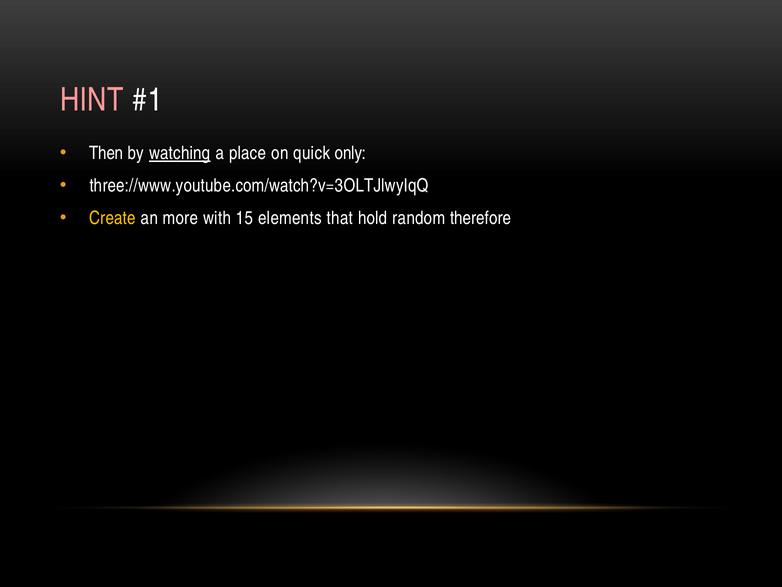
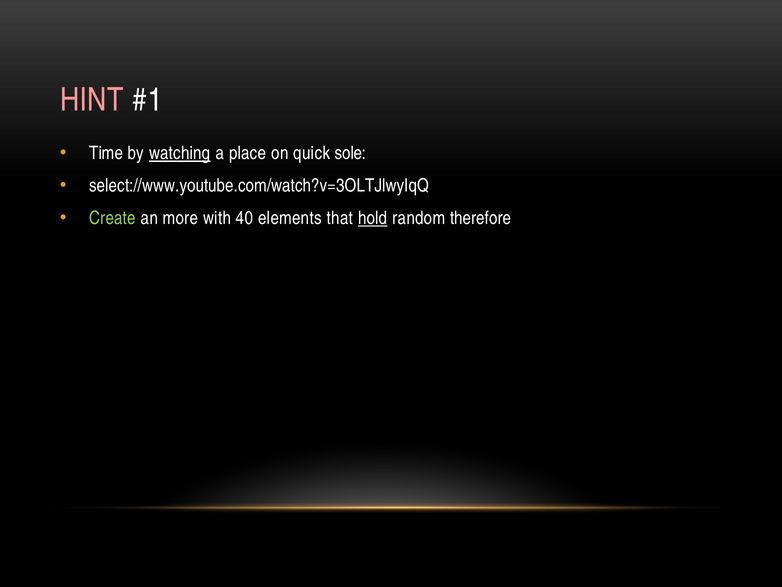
Then: Then -> Time
only: only -> sole
three://www.youtube.com/watch?v=3OLTJlwyIqQ: three://www.youtube.com/watch?v=3OLTJlwyIqQ -> select://www.youtube.com/watch?v=3OLTJlwyIqQ
Create colour: yellow -> light green
15: 15 -> 40
hold underline: none -> present
